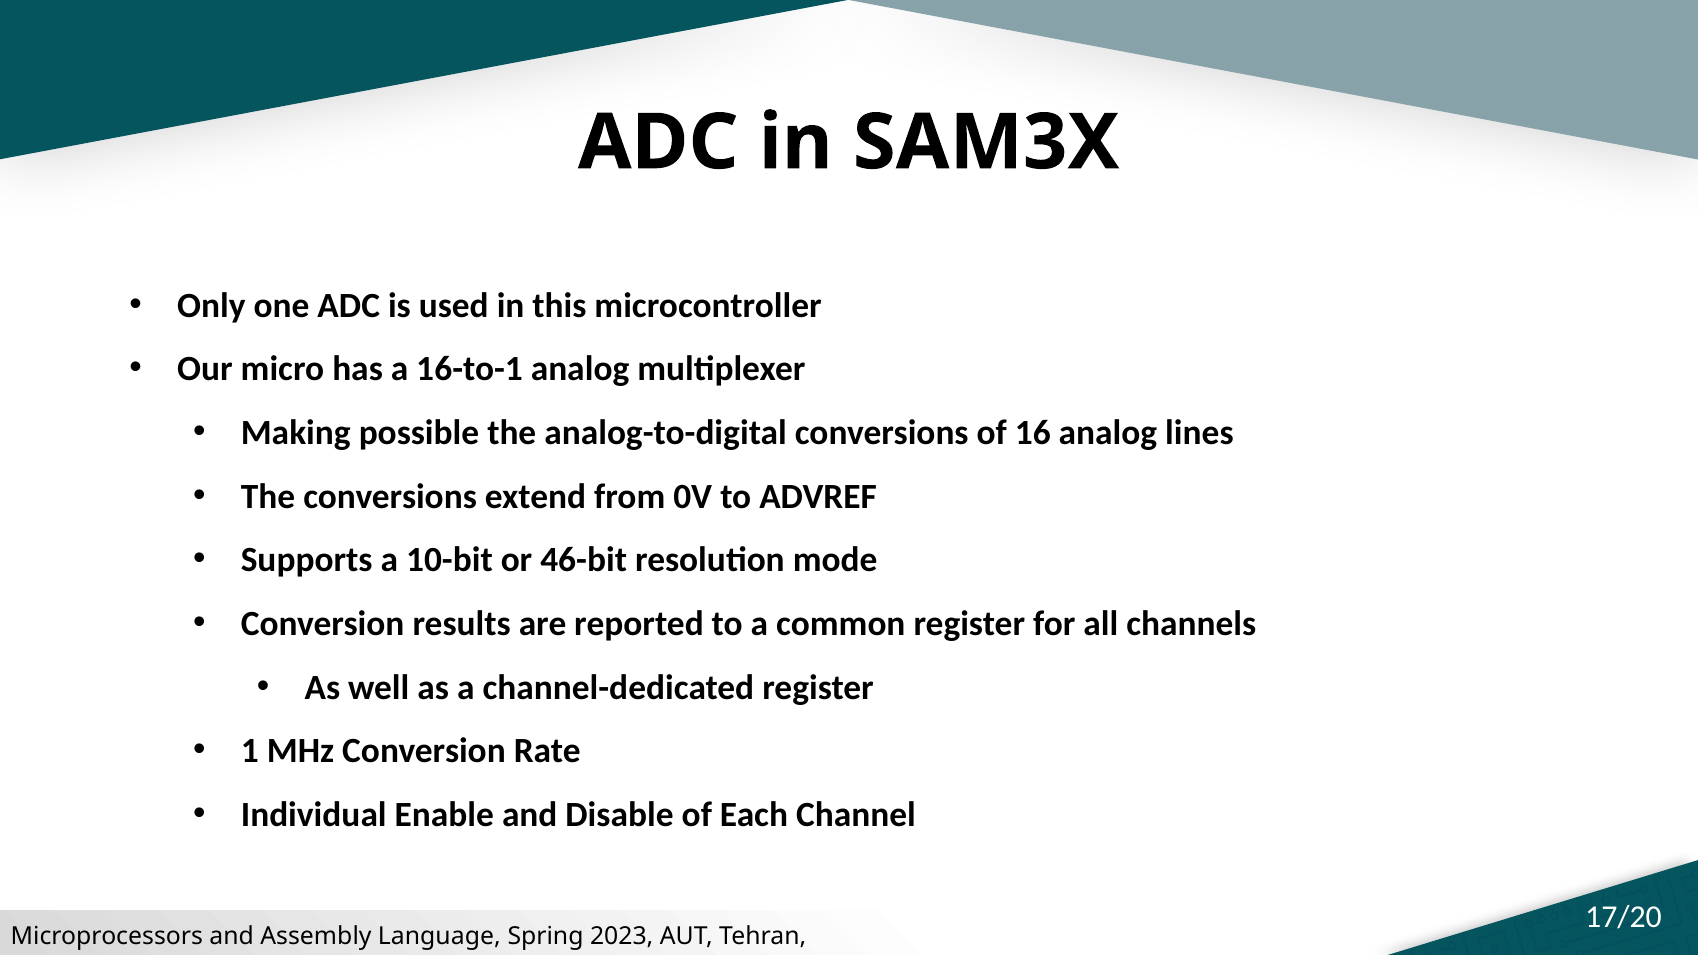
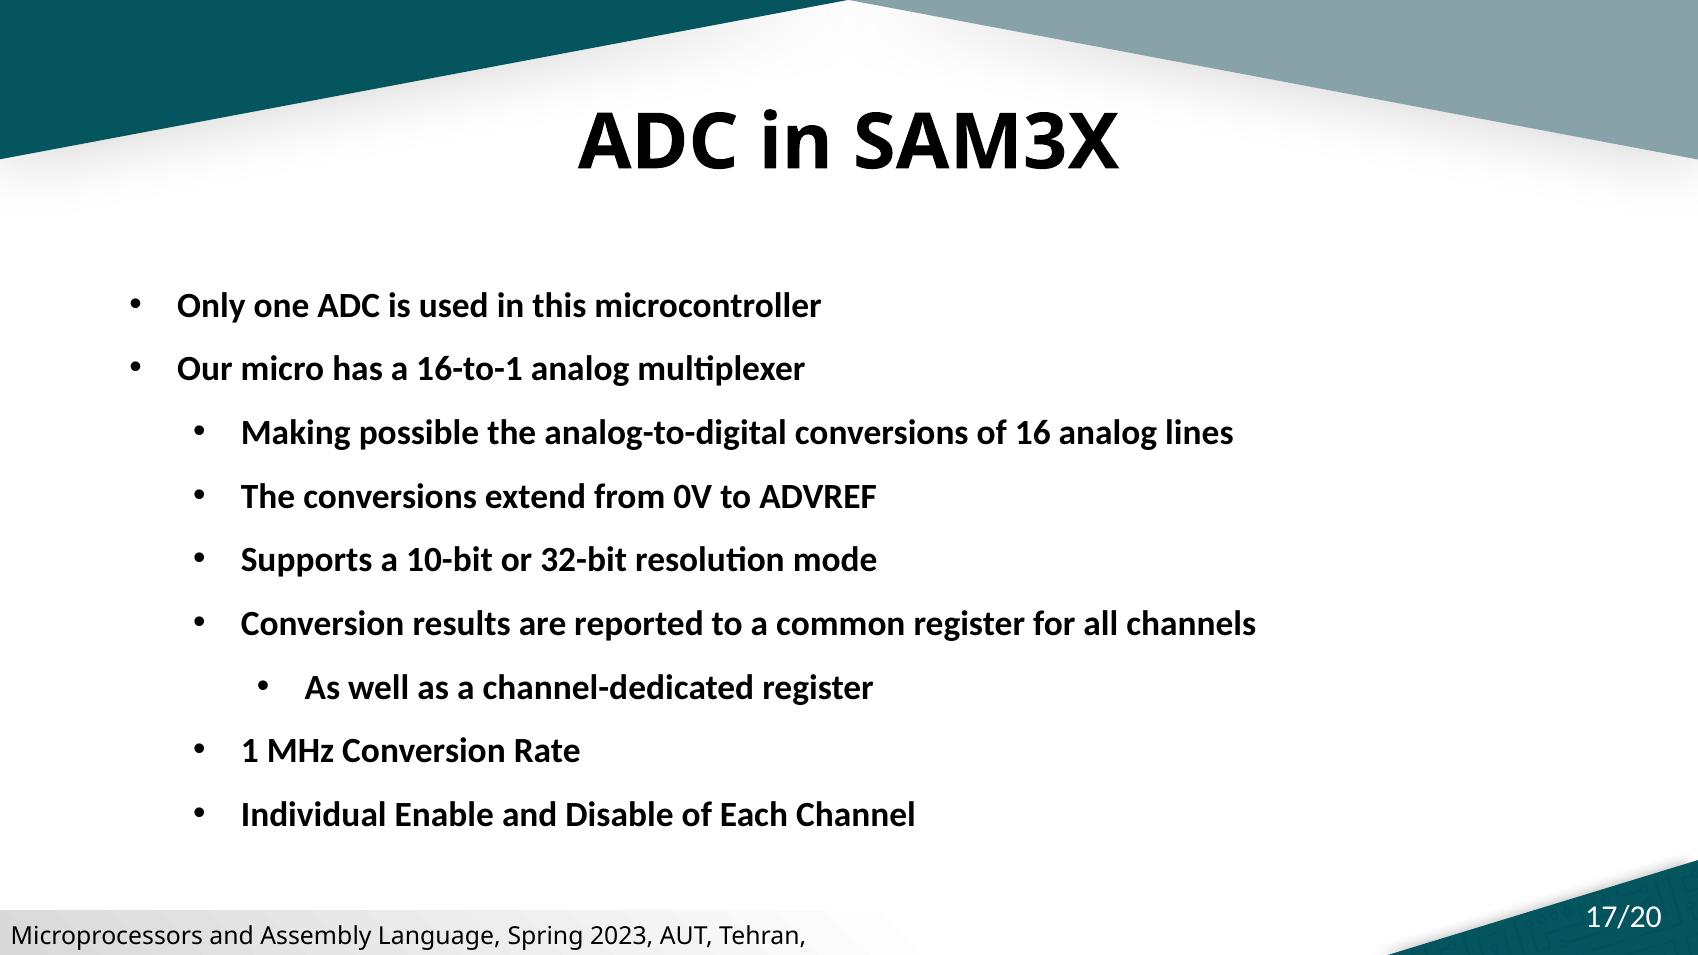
46-bit: 46-bit -> 32-bit
